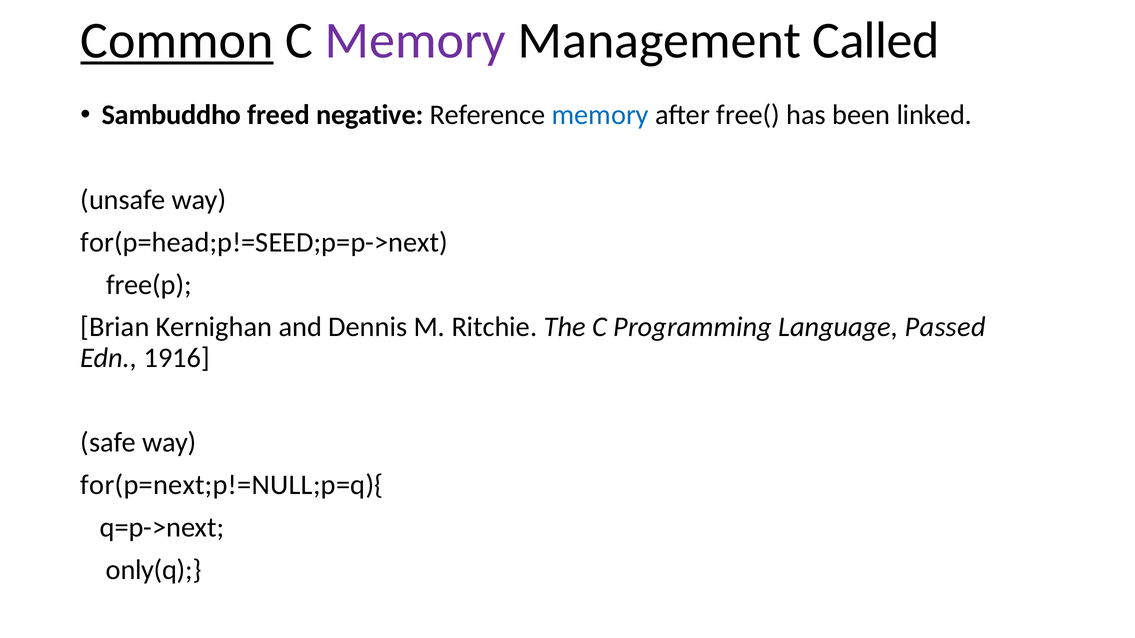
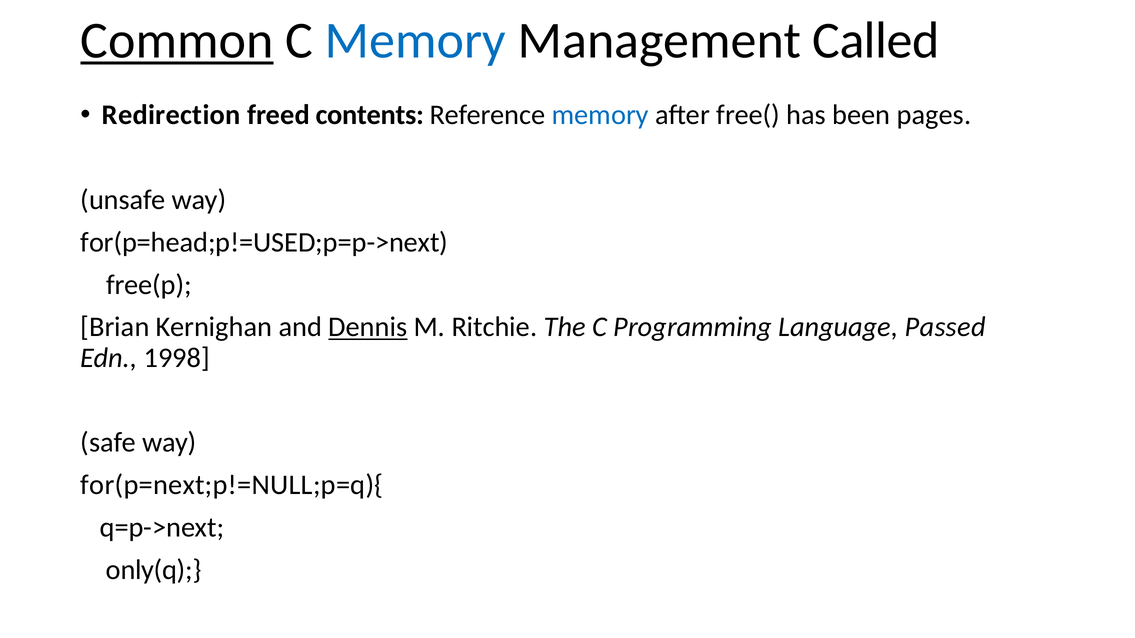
Memory at (415, 41) colour: purple -> blue
Sambuddho: Sambuddho -> Redirection
negative: negative -> contents
linked: linked -> pages
for(p=head;p!=SEED;p=p->next: for(p=head;p!=SEED;p=p->next -> for(p=head;p!=USED;p=p->next
Dennis underline: none -> present
1916: 1916 -> 1998
